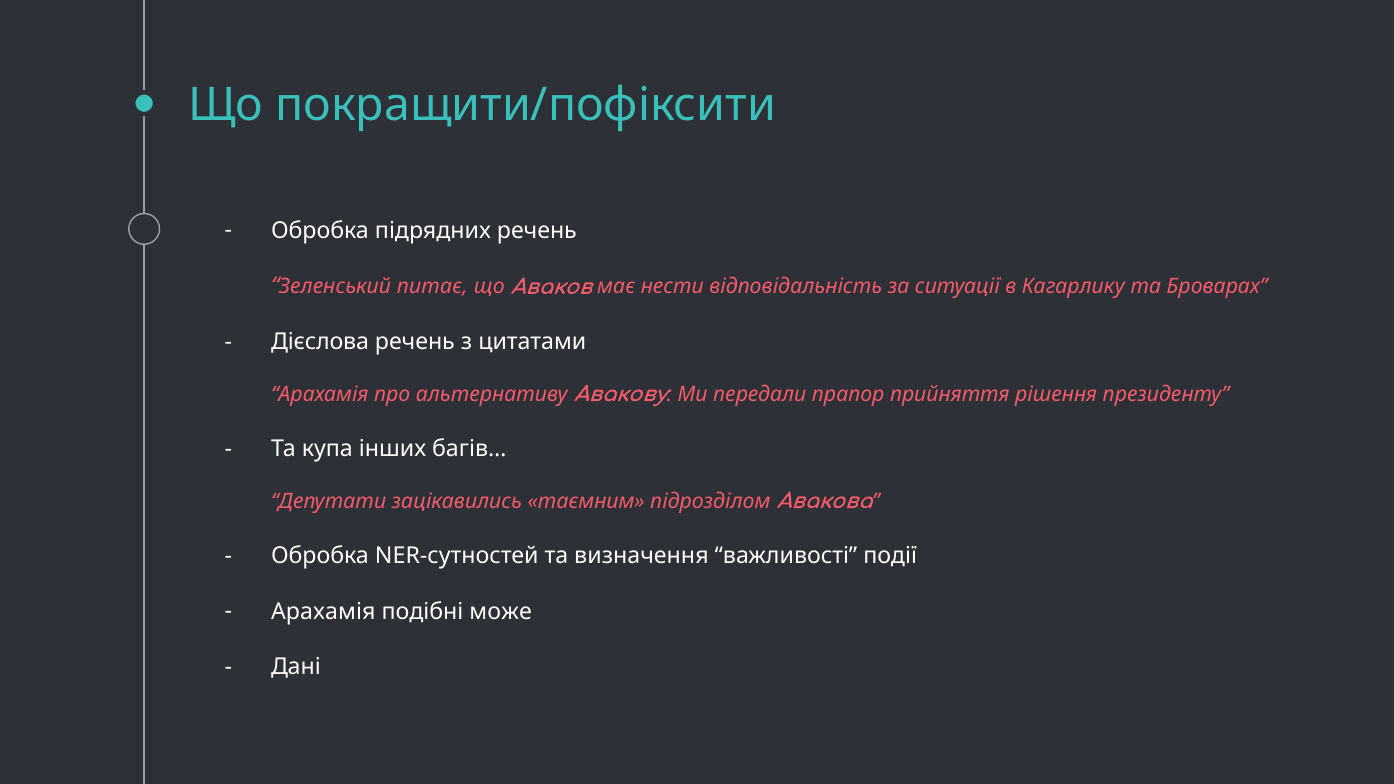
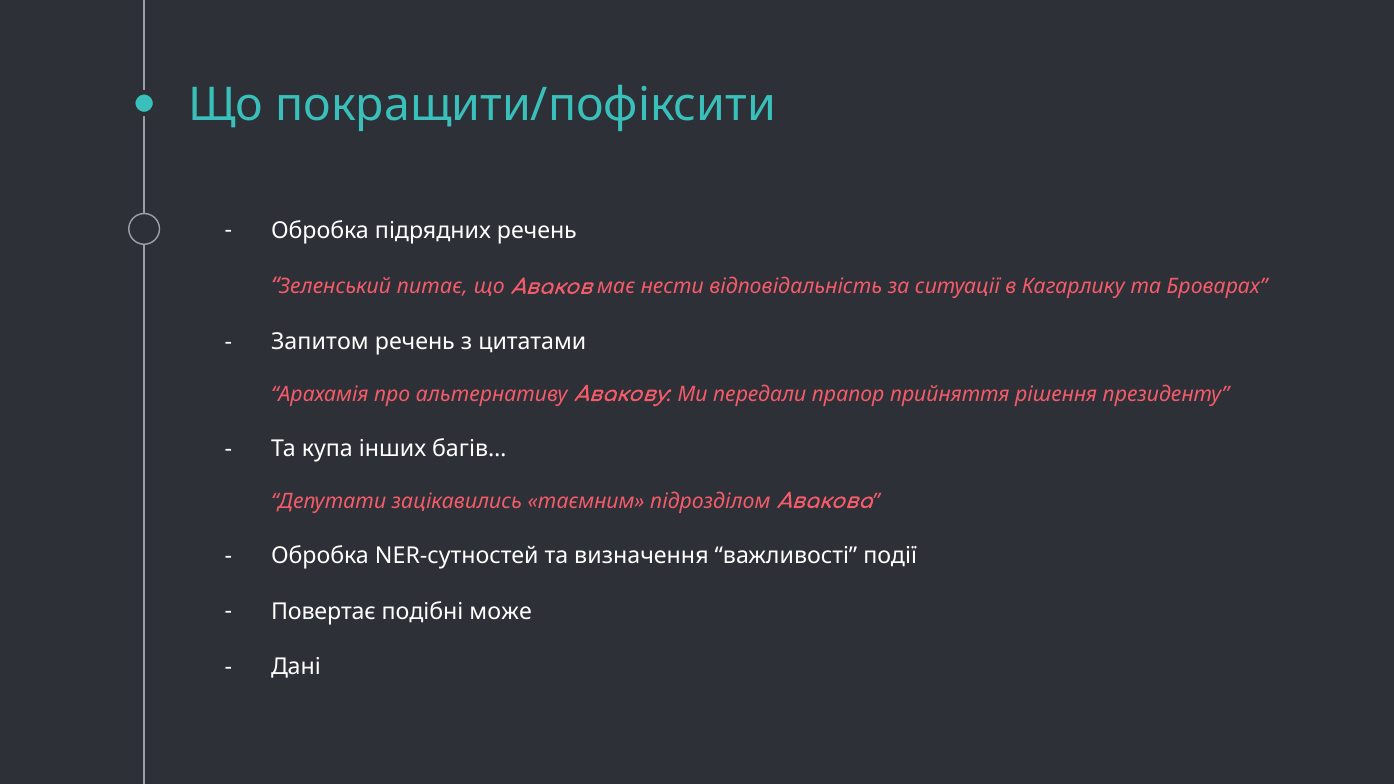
Дієслова: Дієслова -> Запитом
Арахамія at (323, 612): Арахамія -> Повертає
